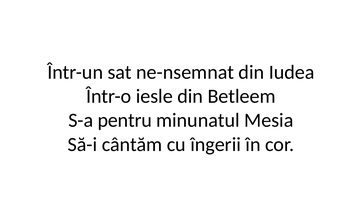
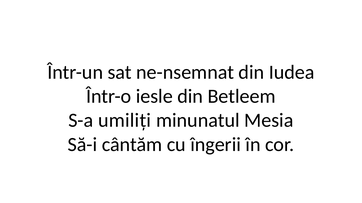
pentru: pentru -> umiliți
